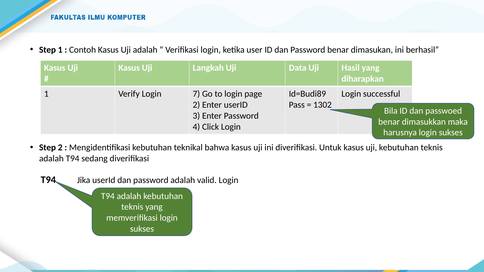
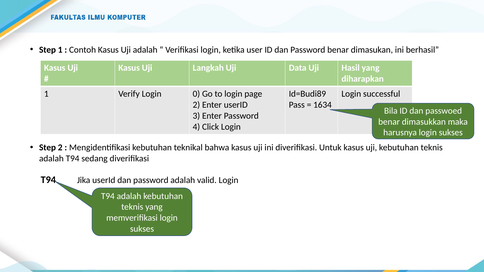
7: 7 -> 0
1302: 1302 -> 1634
